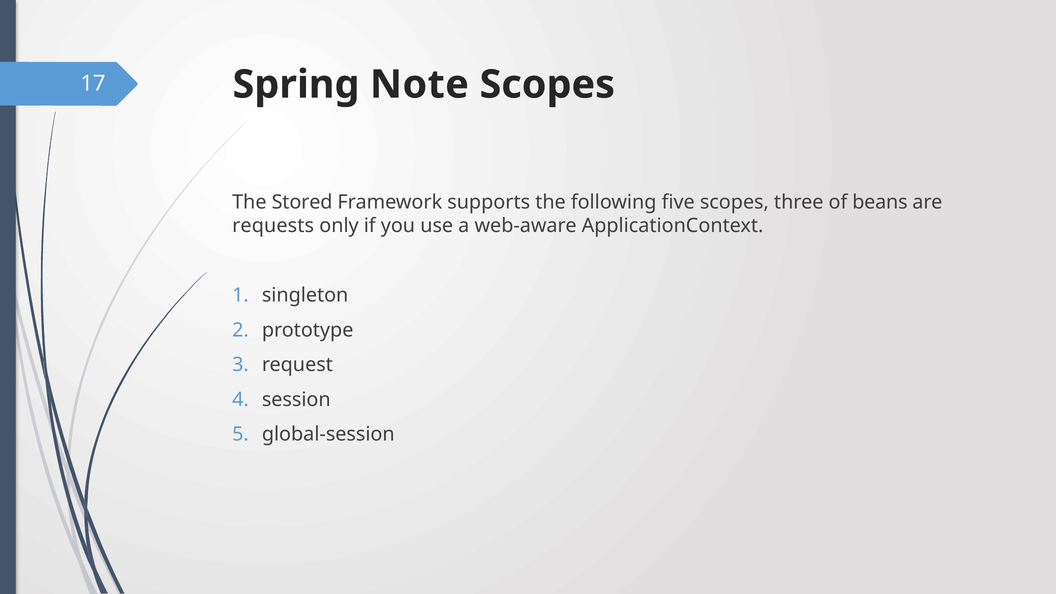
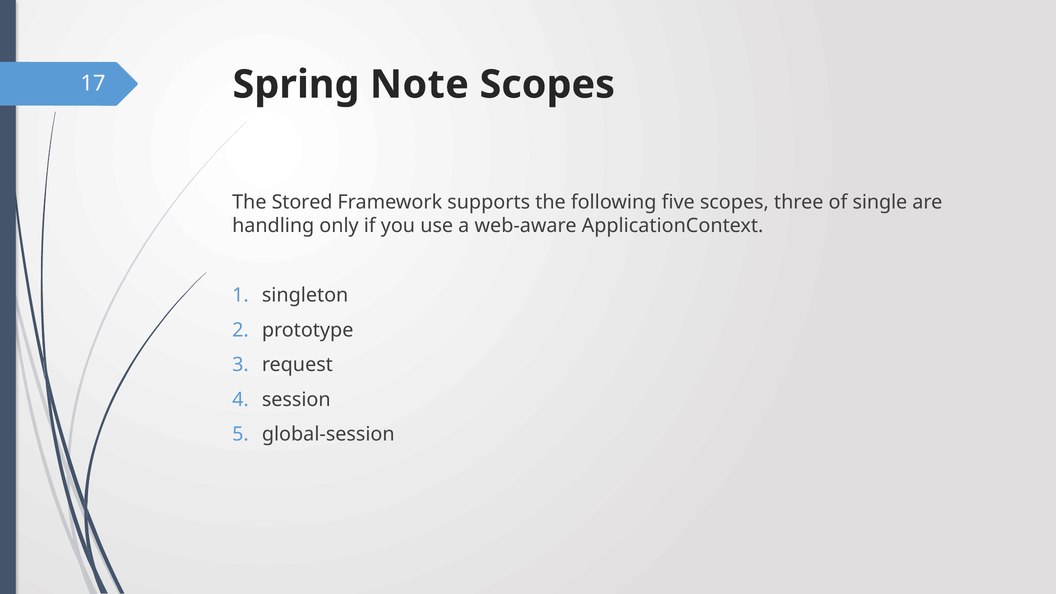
beans: beans -> single
requests: requests -> handling
